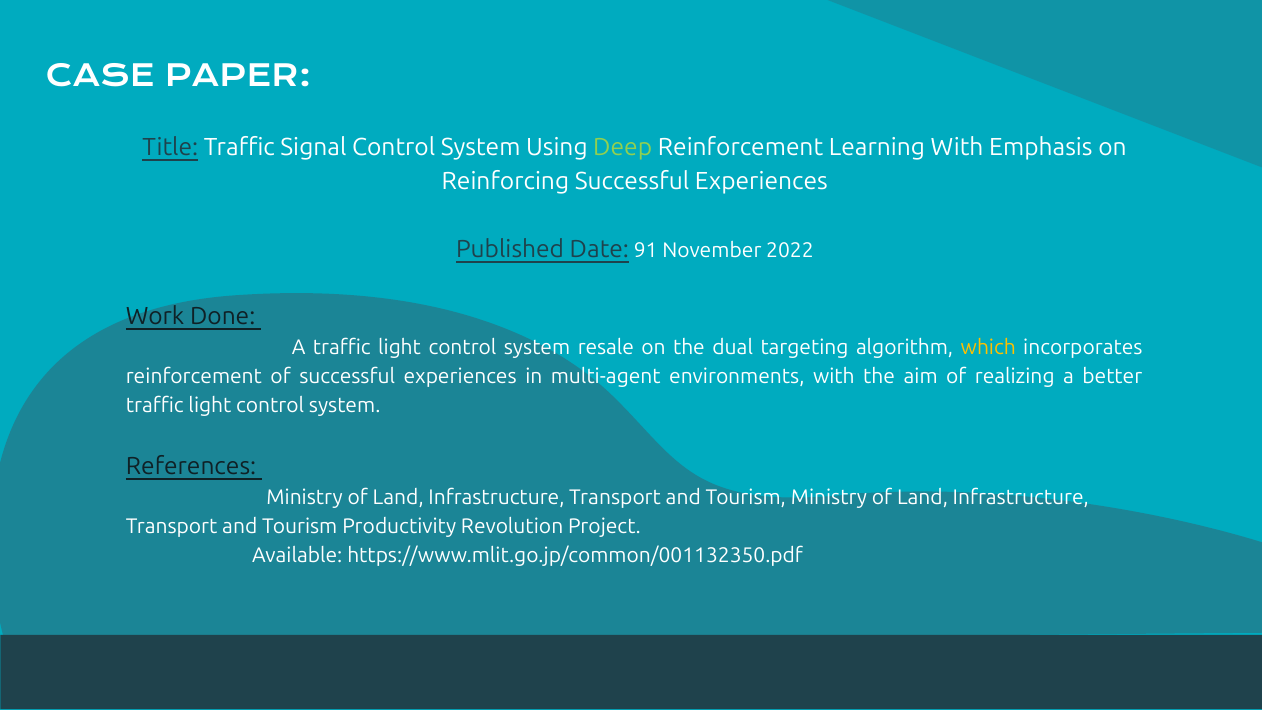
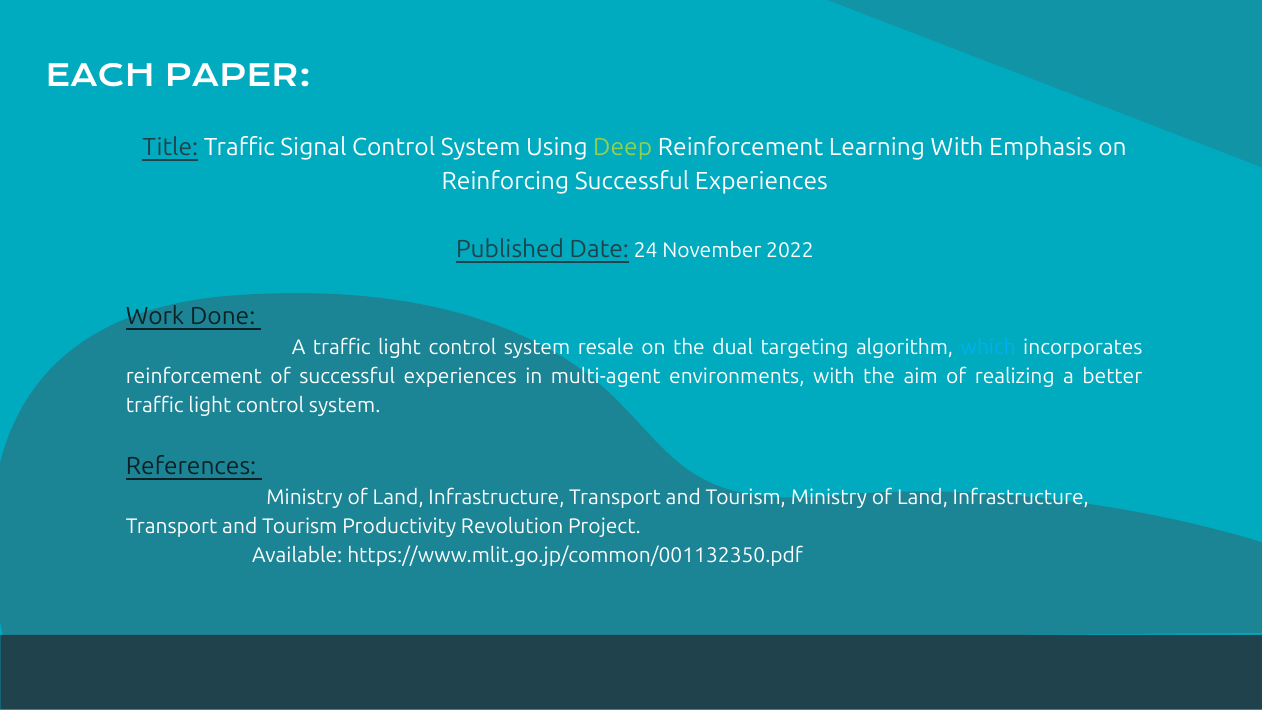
CASE: CASE -> EACH
91: 91 -> 24
which colour: yellow -> light blue
